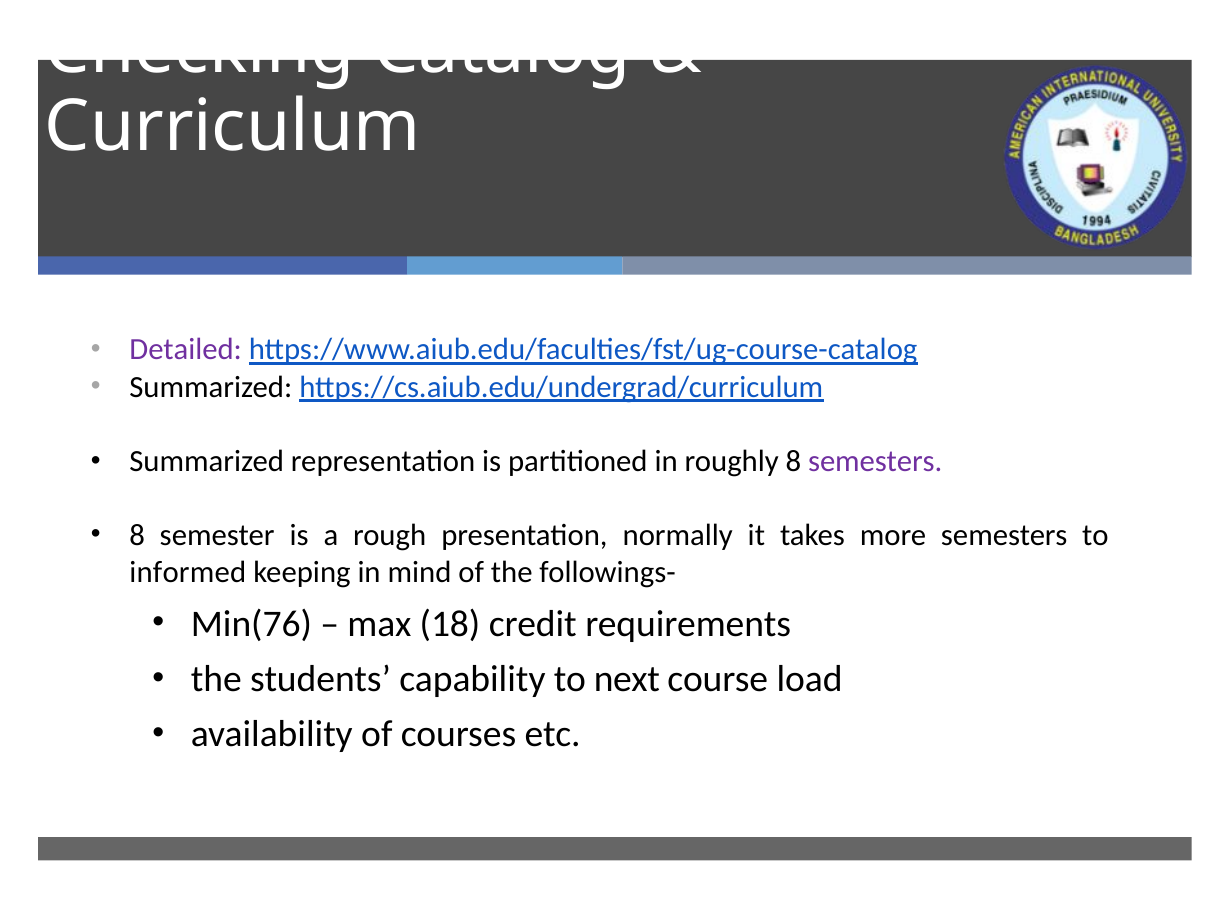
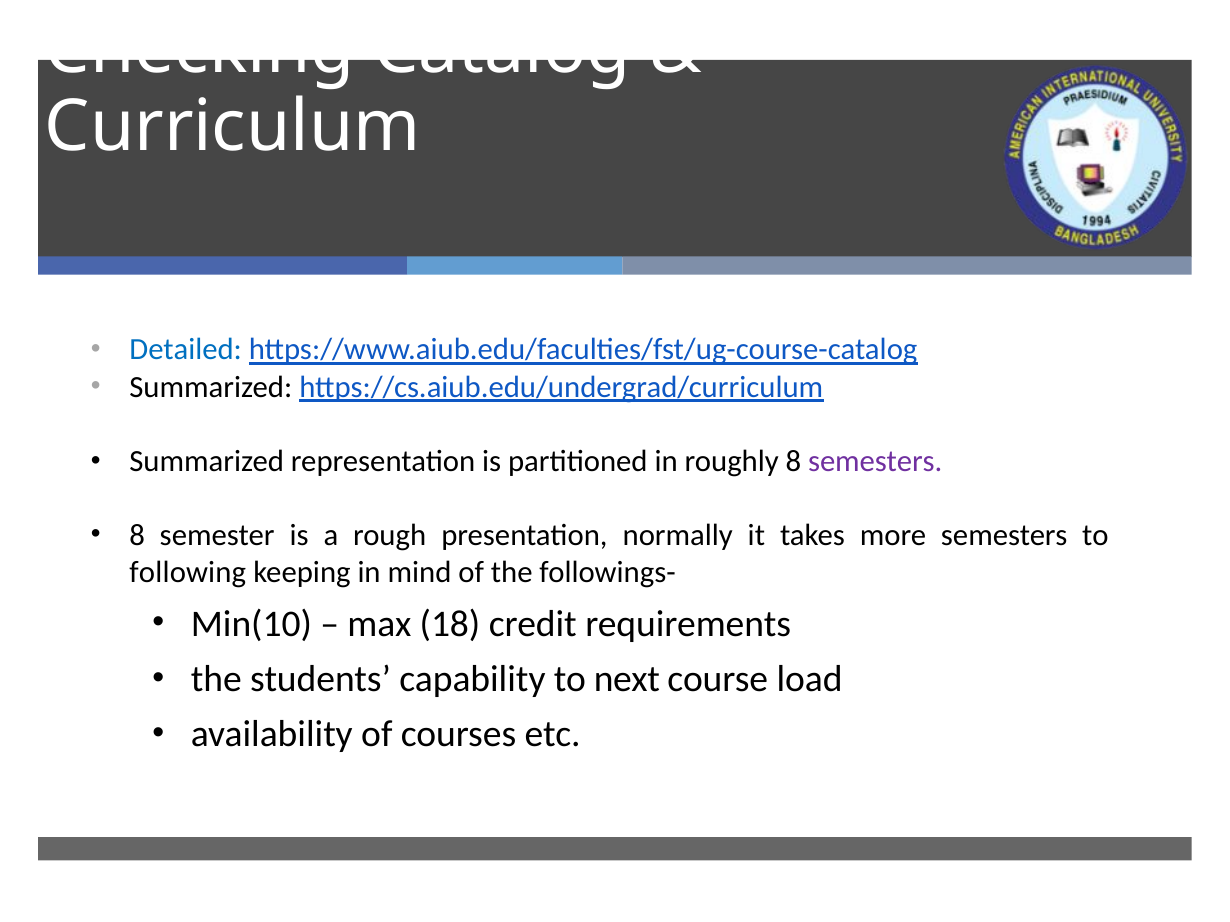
Detailed colour: purple -> blue
informed: informed -> following
Min(76: Min(76 -> Min(10
